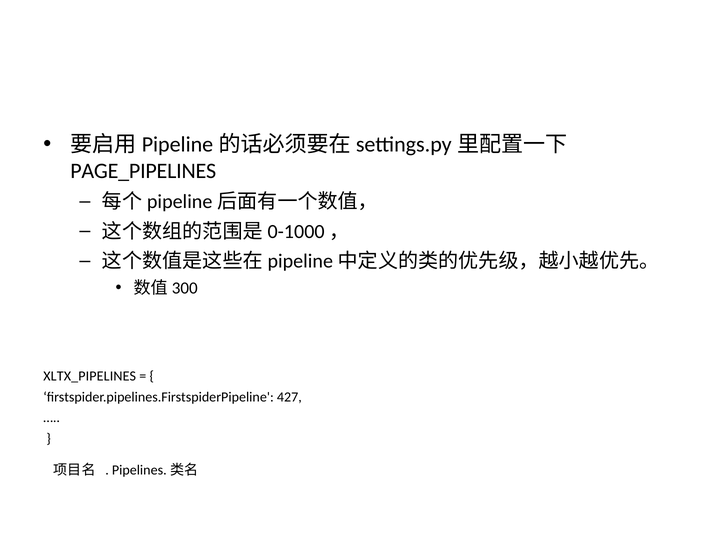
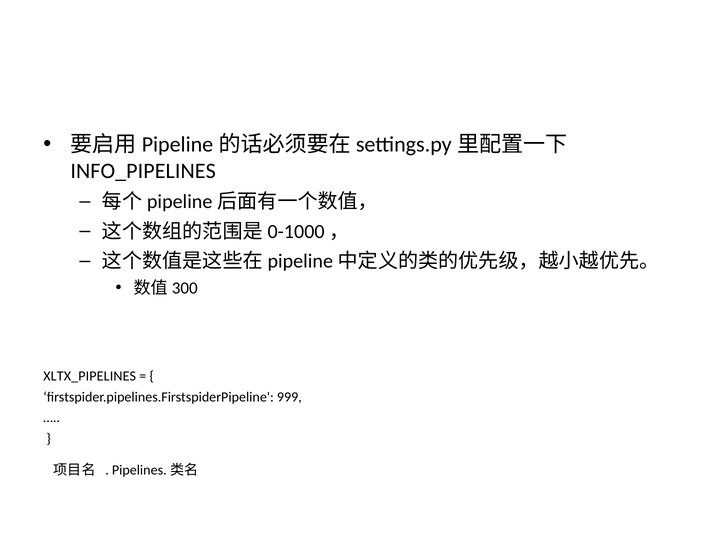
PAGE_PIPELINES: PAGE_PIPELINES -> INFO_PIPELINES
427: 427 -> 999
